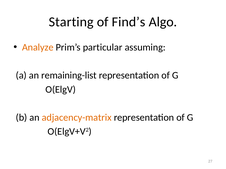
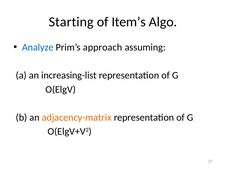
Find’s: Find’s -> Item’s
Analyze colour: orange -> blue
particular: particular -> approach
remaining-list: remaining-list -> increasing-list
